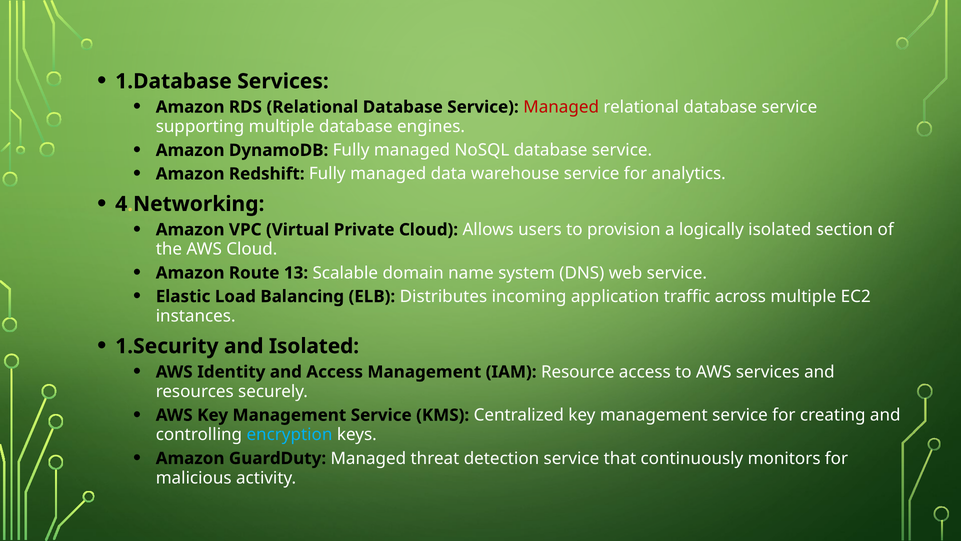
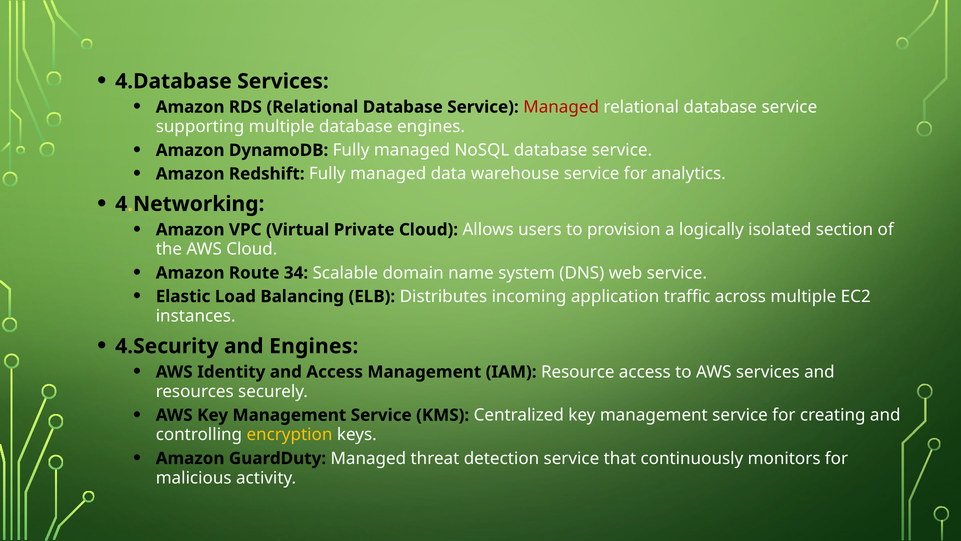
1.Database: 1.Database -> 4.Database
13: 13 -> 34
1.Security: 1.Security -> 4.Security
and Isolated: Isolated -> Engines
encryption colour: light blue -> yellow
